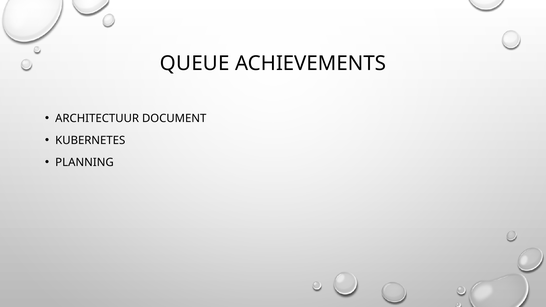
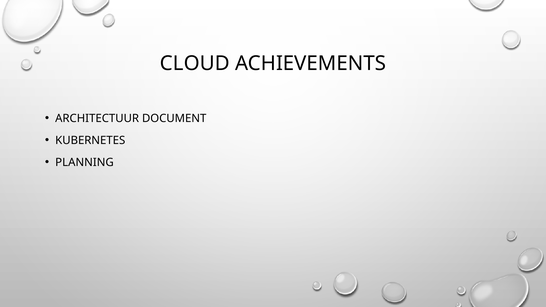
QUEUE: QUEUE -> CLOUD
